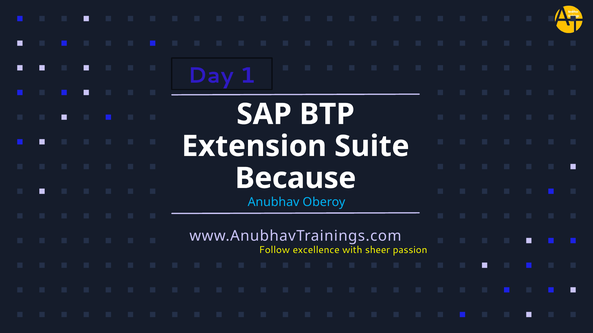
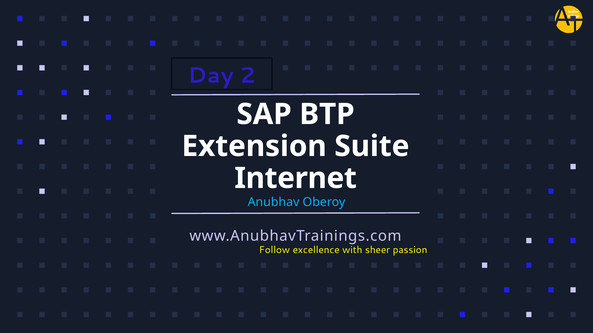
1: 1 -> 2
Because: Because -> Internet
